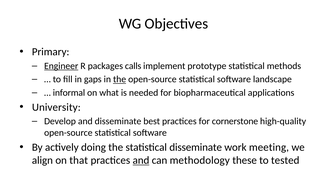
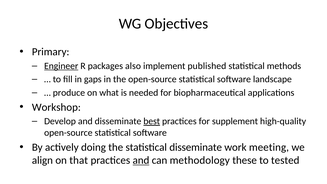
calls: calls -> also
prototype: prototype -> published
the at (120, 79) underline: present -> none
informal: informal -> produce
University: University -> Workshop
best underline: none -> present
cornerstone: cornerstone -> supplement
